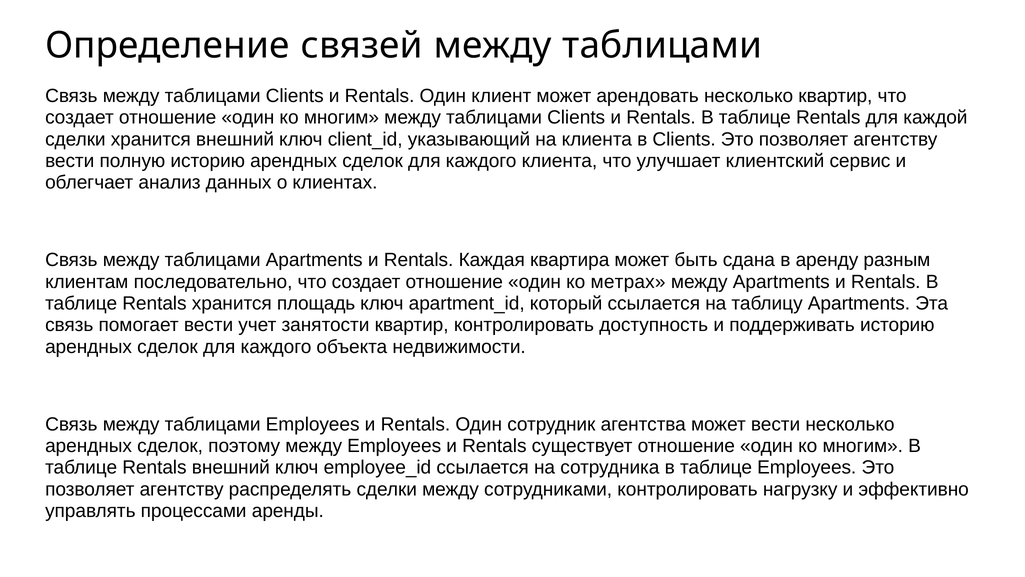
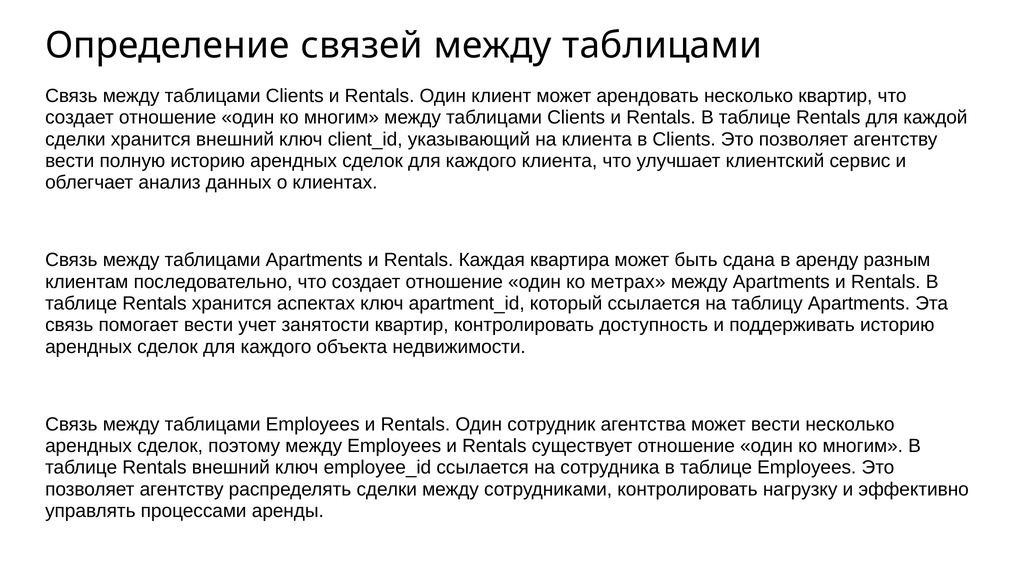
площадь: площадь -> аспектах
